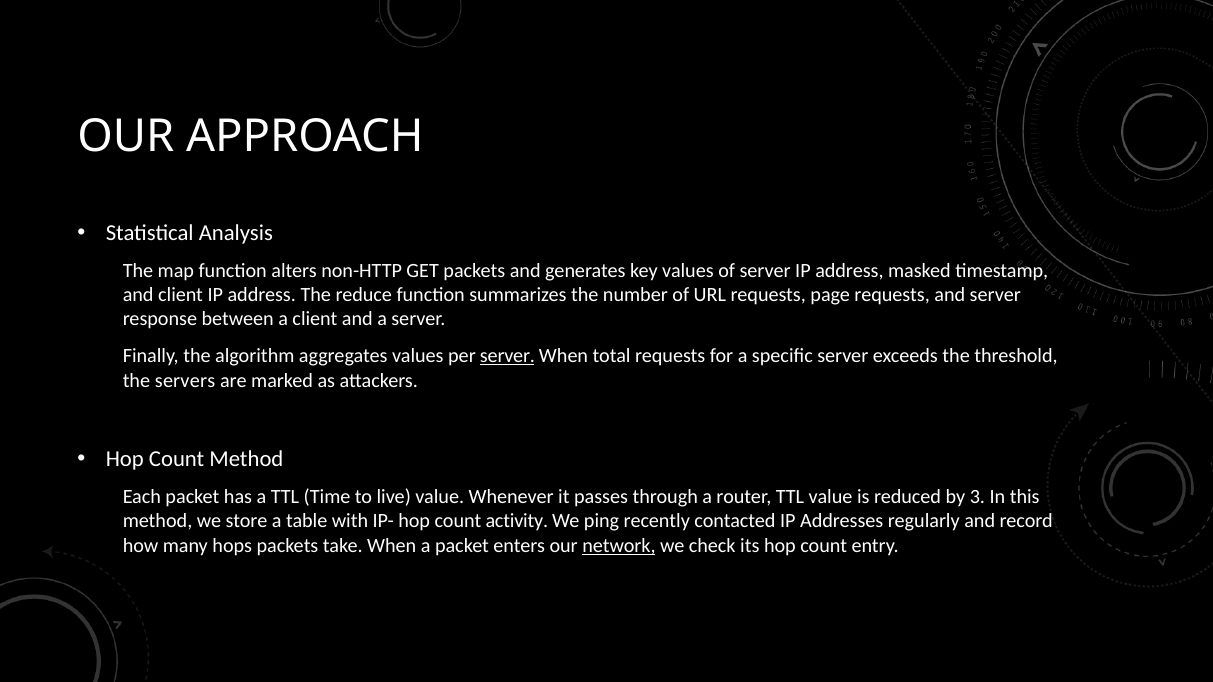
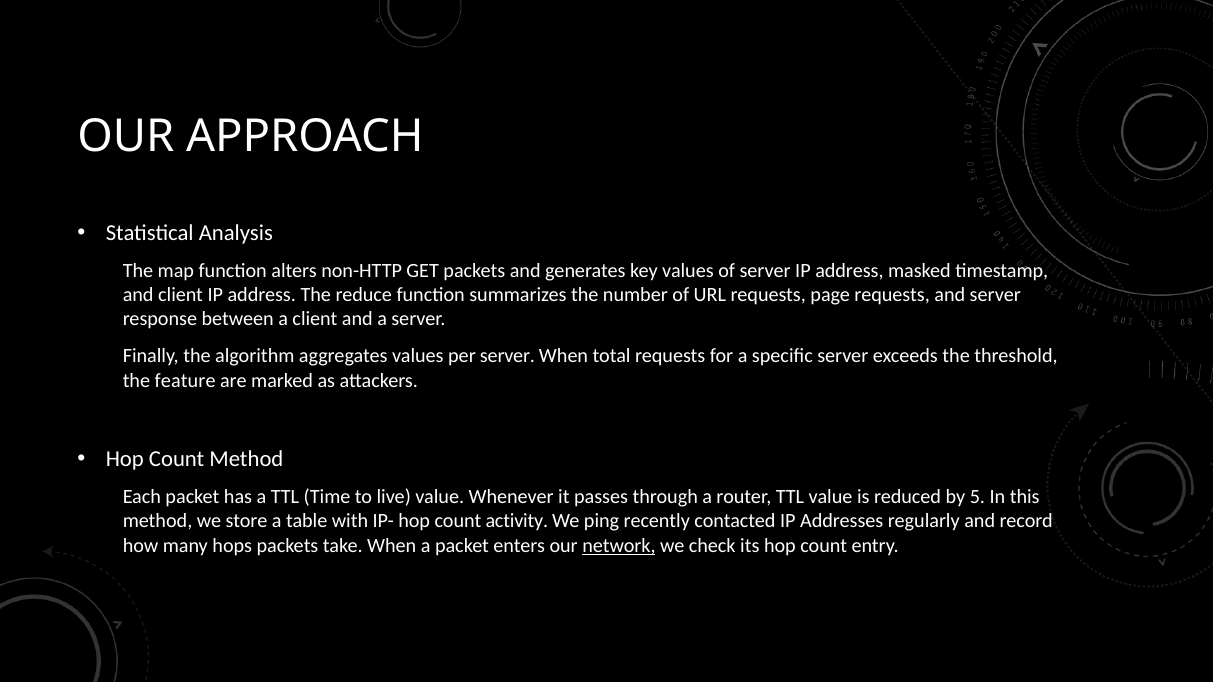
server at (507, 356) underline: present -> none
servers: servers -> feature
3: 3 -> 5
